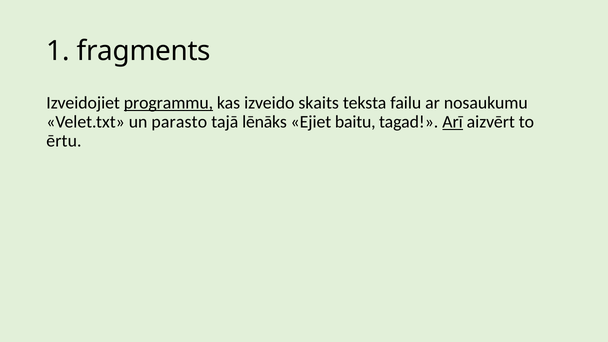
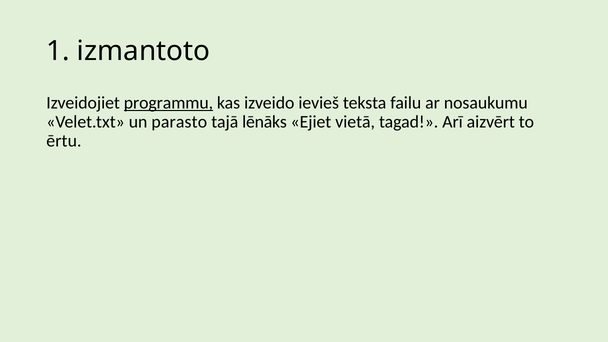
fragments: fragments -> izmantoto
skaits: skaits -> ievieš
baitu: baitu -> vietā
Arī underline: present -> none
